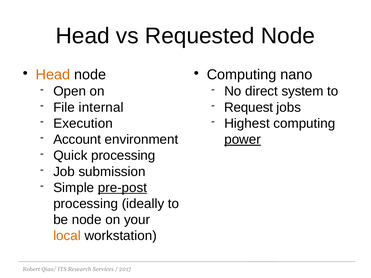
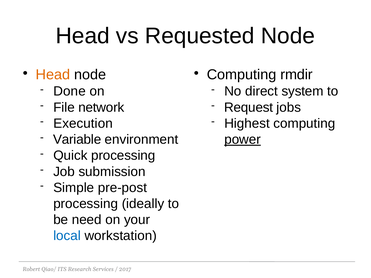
nano: nano -> rmdir
Open: Open -> Done
internal: internal -> network
Account: Account -> Variable
pre-post underline: present -> none
be node: node -> need
local colour: orange -> blue
